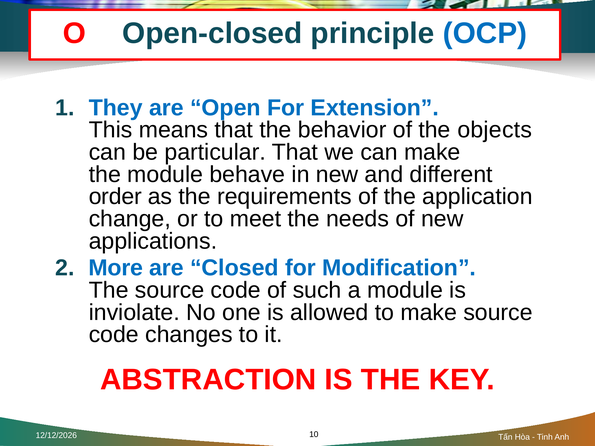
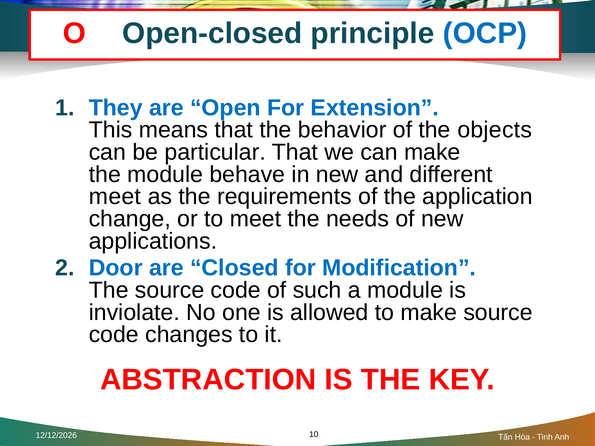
order at (115, 197): order -> meet
More: More -> Door
